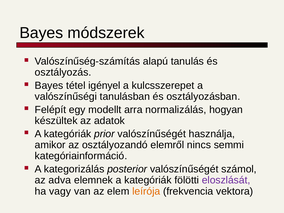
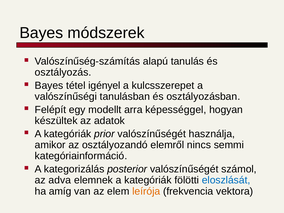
normalizálás: normalizálás -> képességgel
eloszlását colour: purple -> blue
vagy: vagy -> amíg
